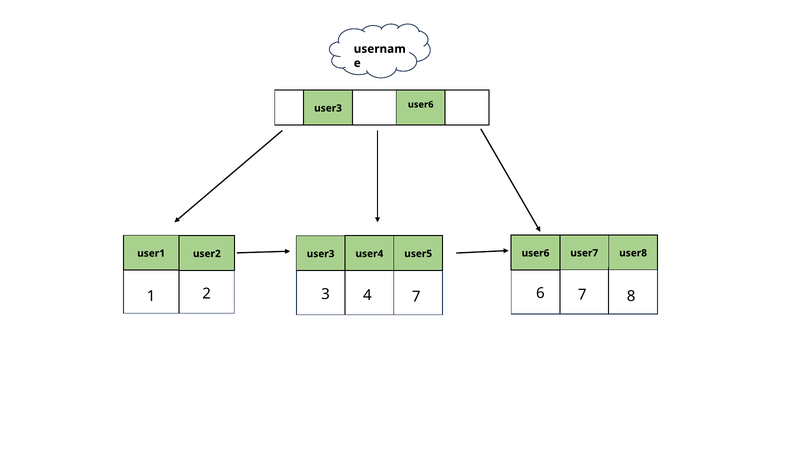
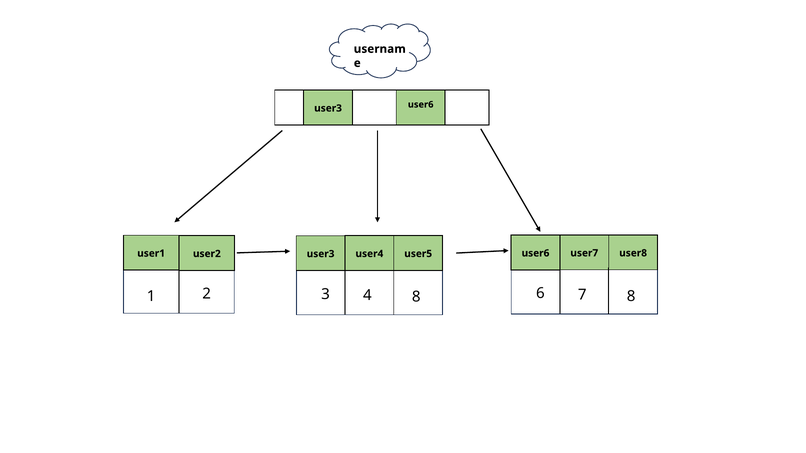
1 7: 7 -> 8
